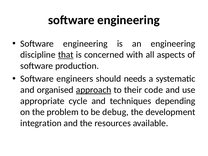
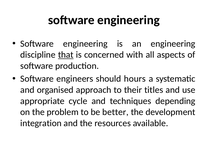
needs: needs -> hours
approach underline: present -> none
code: code -> titles
debug: debug -> better
